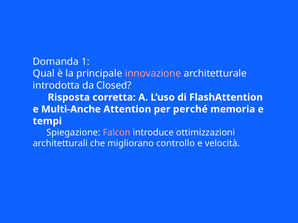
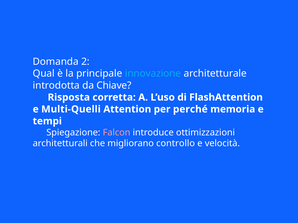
1: 1 -> 2
innovazione colour: pink -> light blue
Closed: Closed -> Chiave
Multi-Anche: Multi-Anche -> Multi-Quelli
